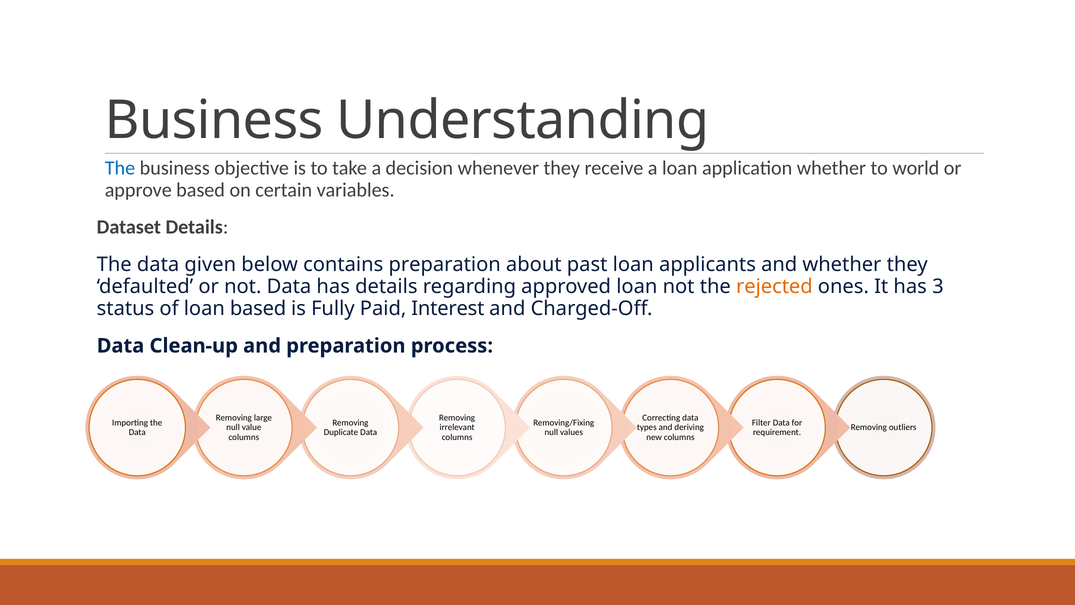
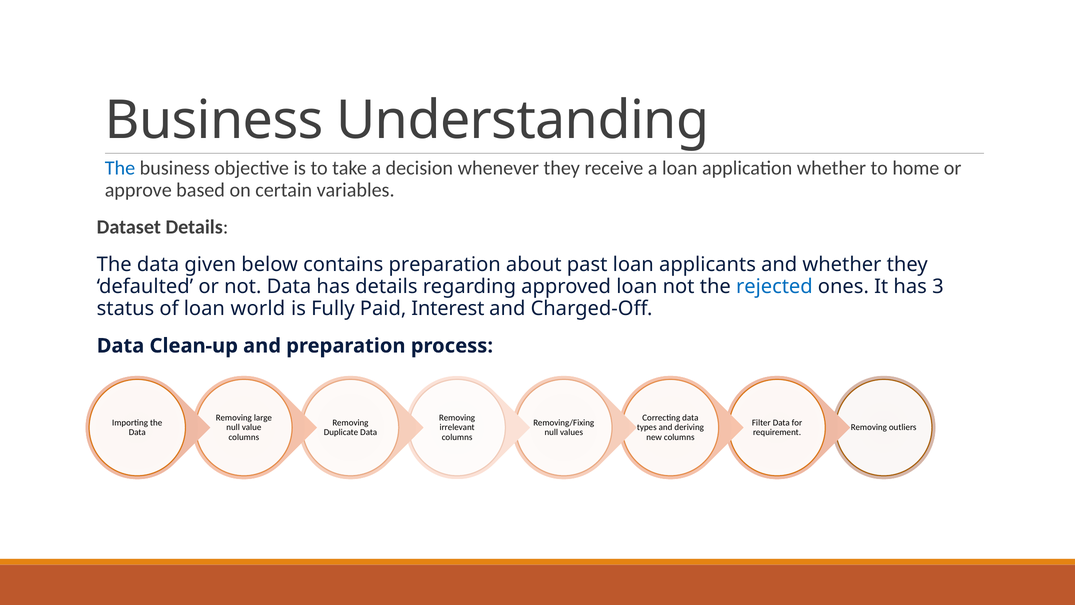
world: world -> home
rejected colour: orange -> blue
loan based: based -> world
